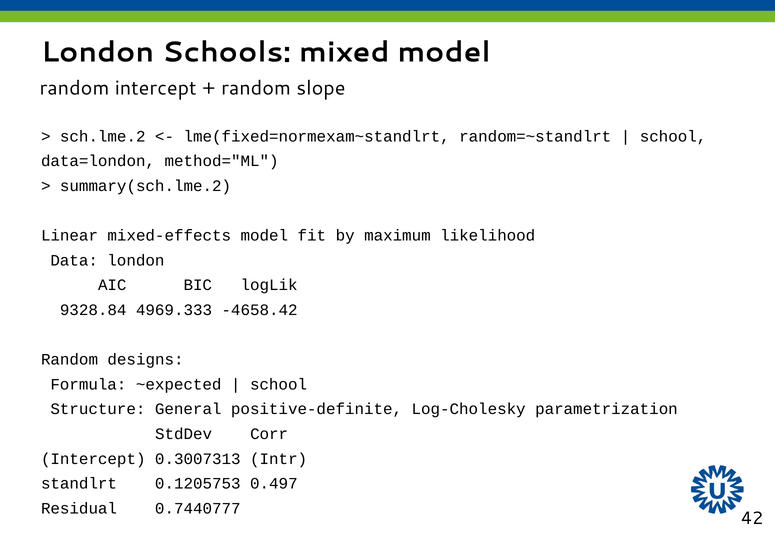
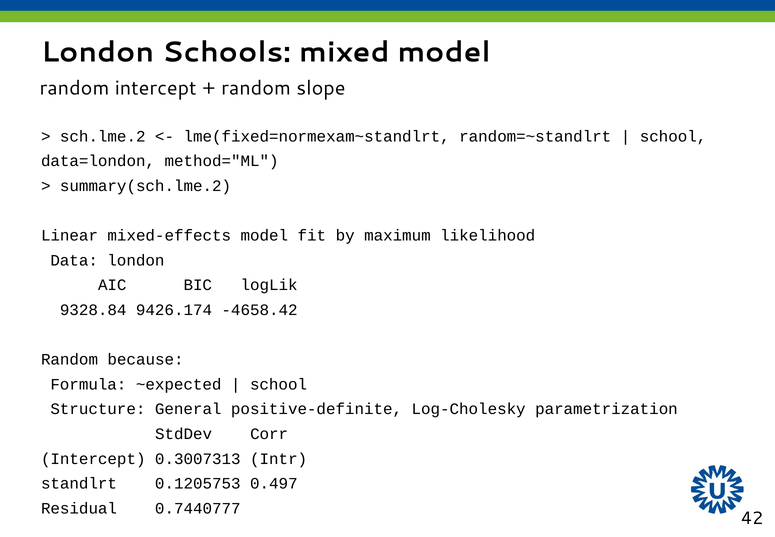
4969.333: 4969.333 -> 9426.174
designs: designs -> because
